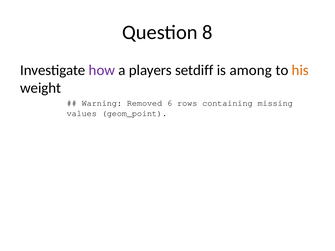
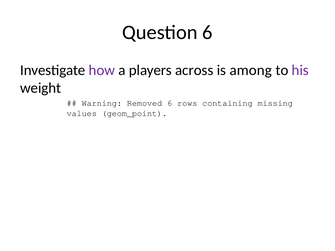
Question 8: 8 -> 6
setdiff: setdiff -> across
his colour: orange -> purple
